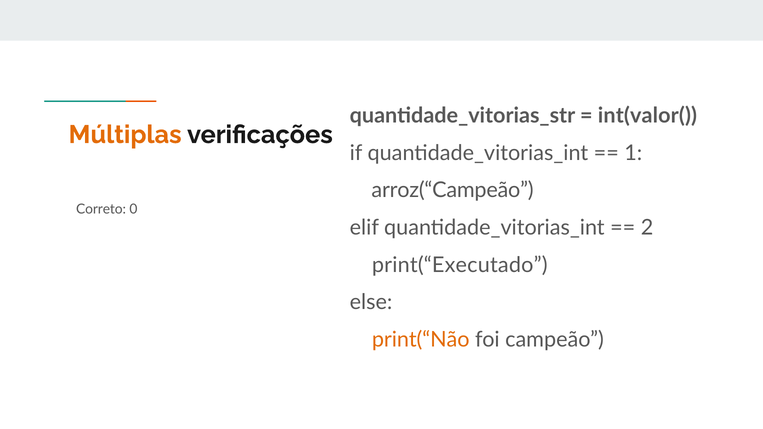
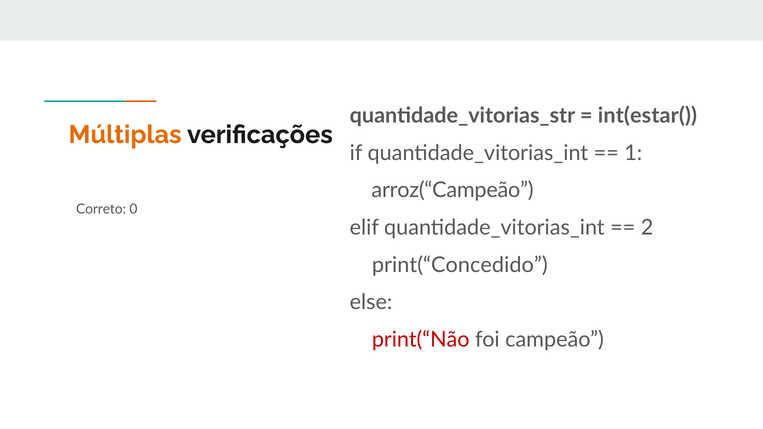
int(valor(: int(valor( -> int(estar(
print(“Executado: print(“Executado -> print(“Concedido
print(“Não colour: orange -> red
